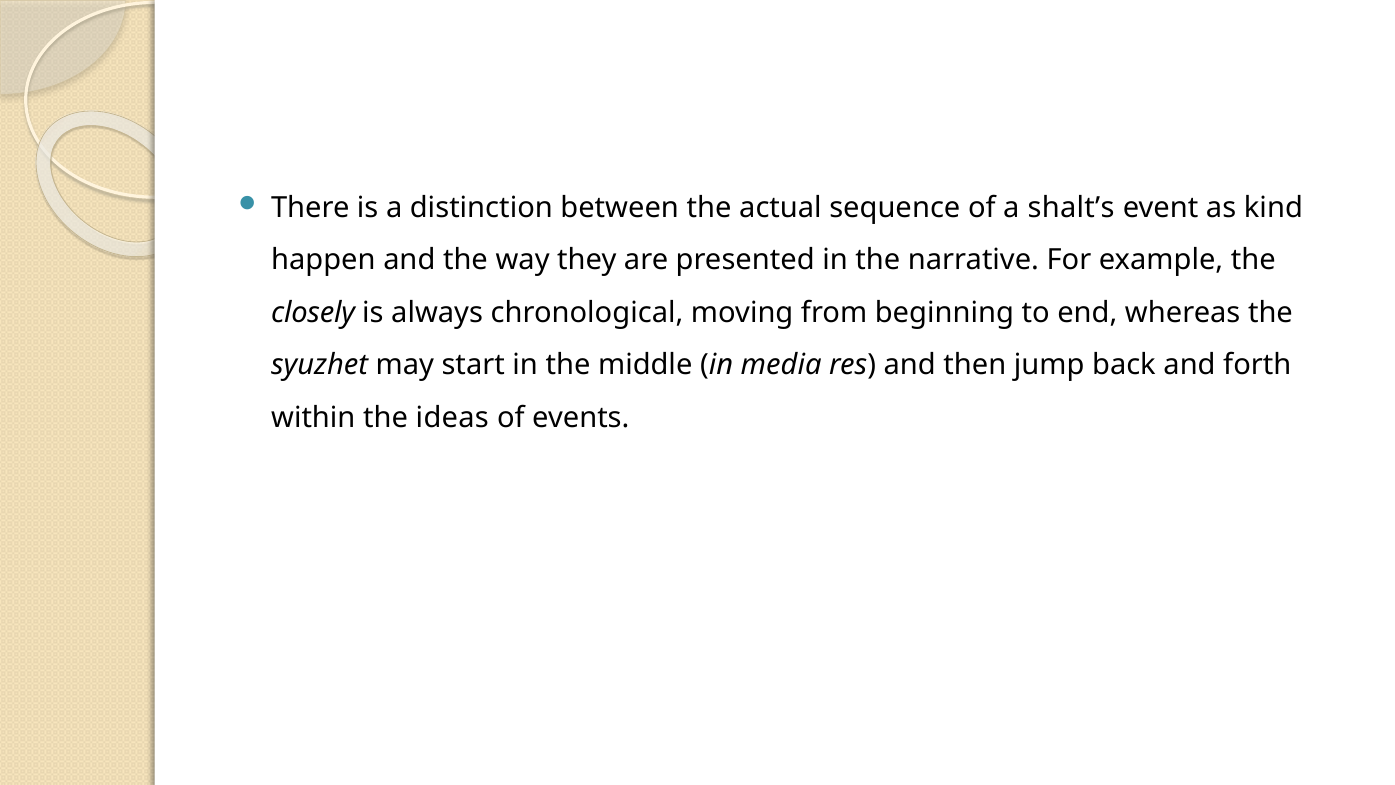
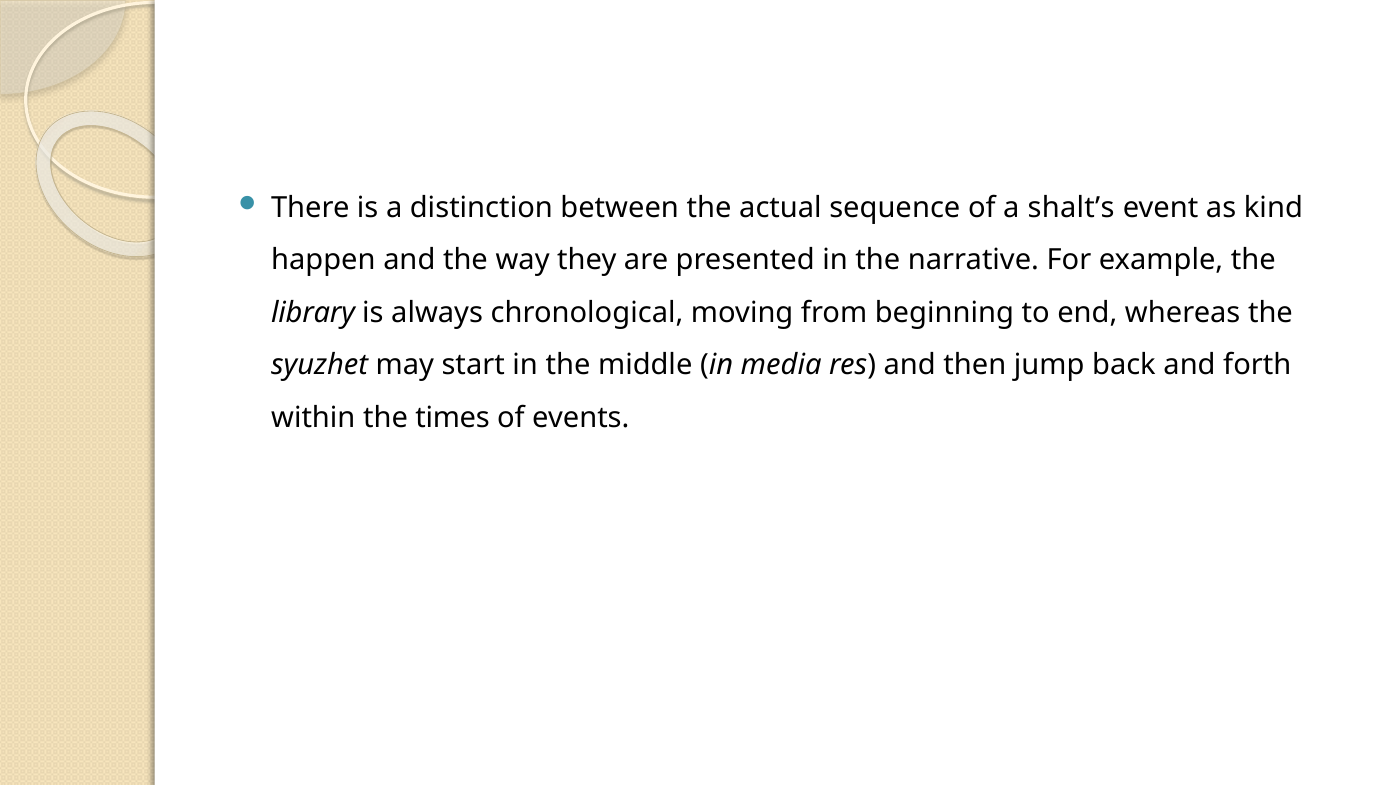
closely: closely -> library
ideas: ideas -> times
